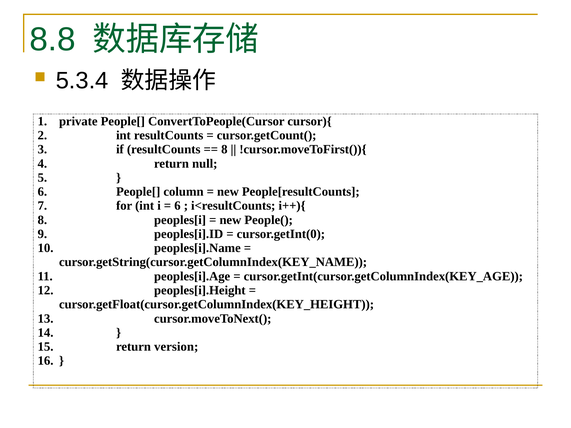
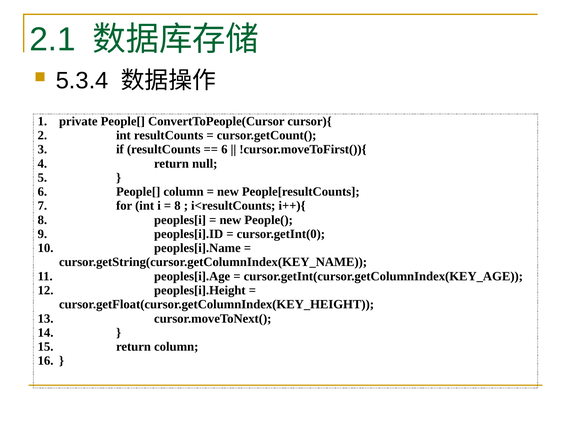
8.8: 8.8 -> 2.1
8 at (224, 150): 8 -> 6
6 at (177, 206): 6 -> 8
return version: version -> column
